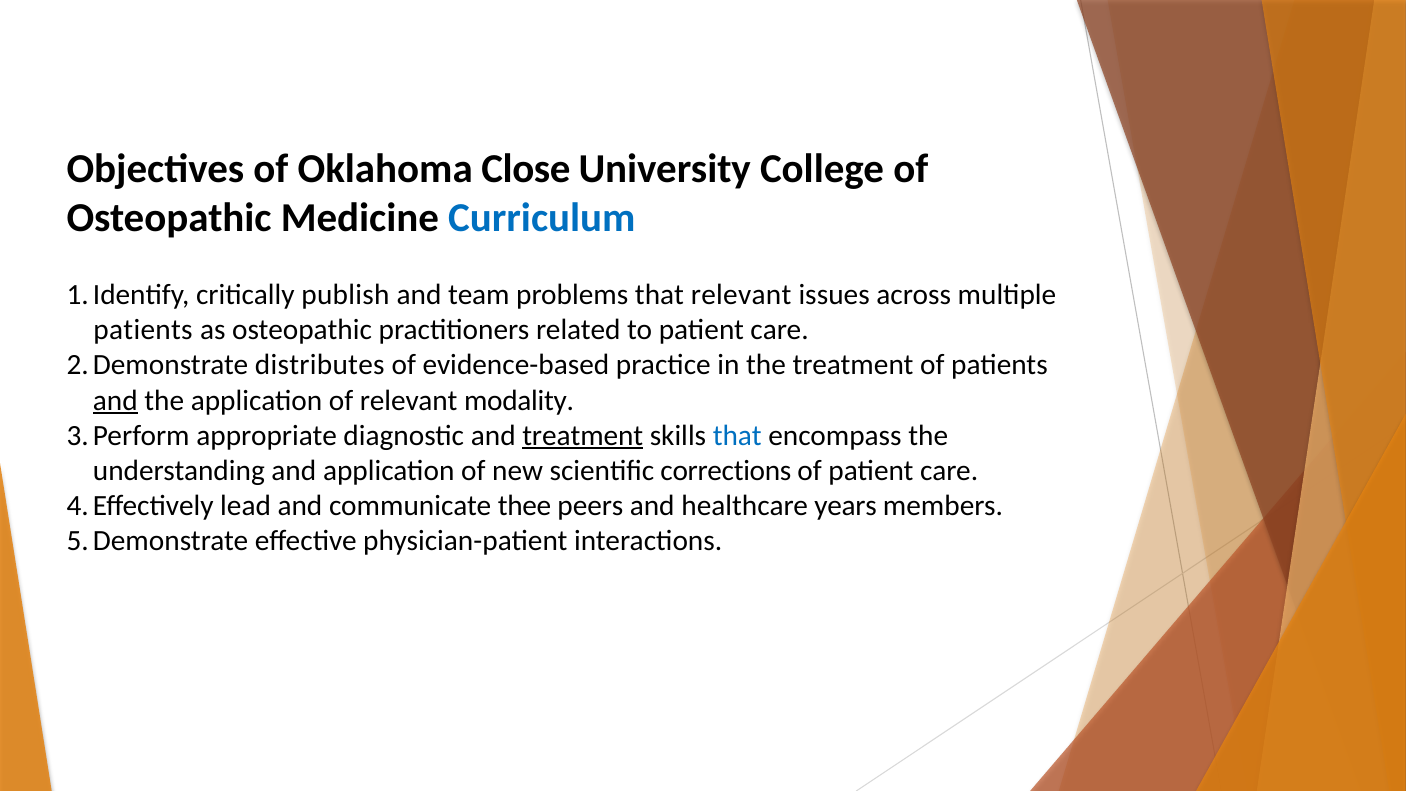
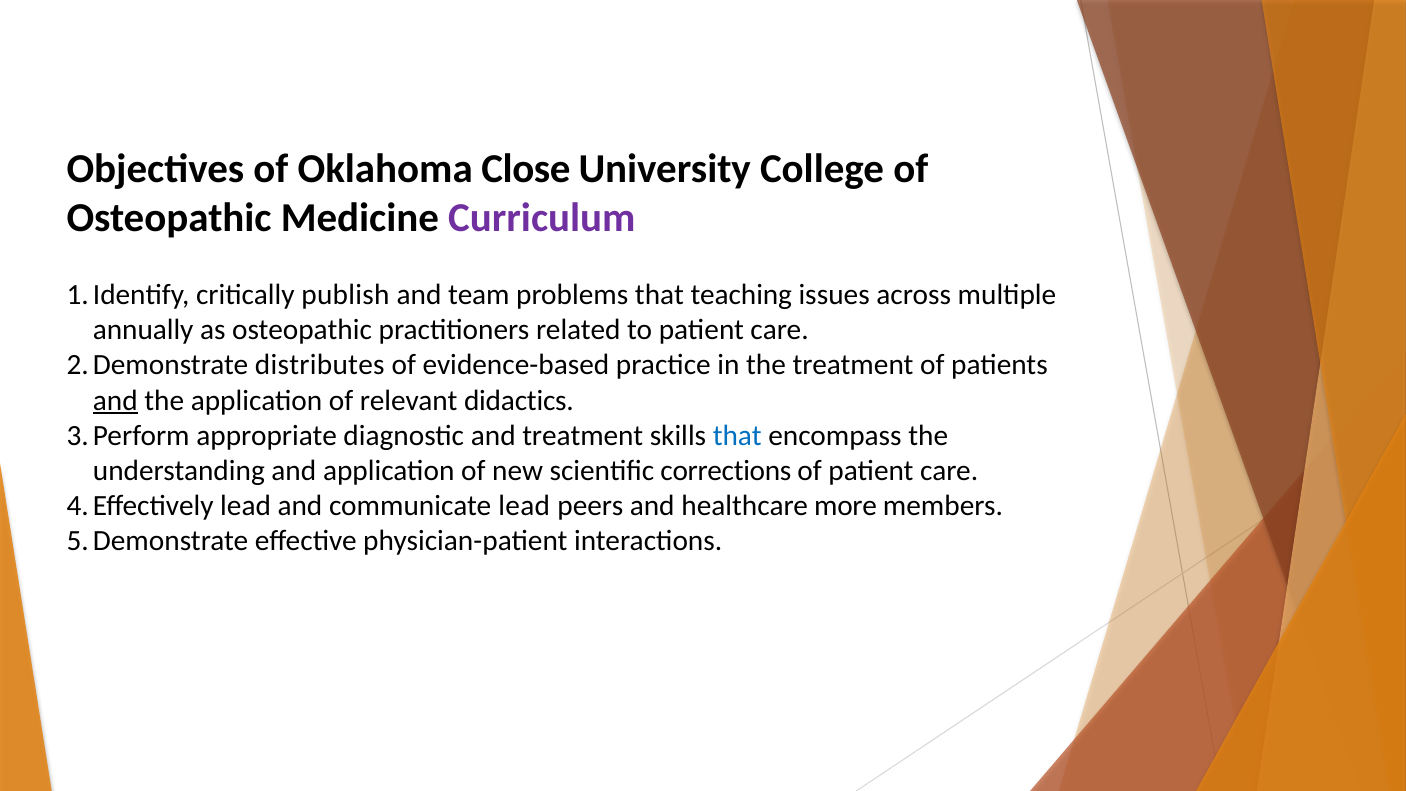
Curriculum colour: blue -> purple
that relevant: relevant -> teaching
patients at (143, 330): patients -> annually
modality: modality -> didactics
treatment at (583, 436) underline: present -> none
communicate thee: thee -> lead
years: years -> more
